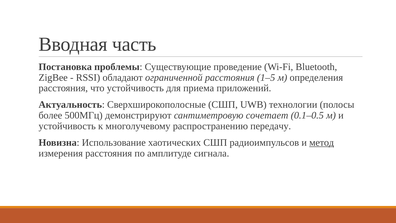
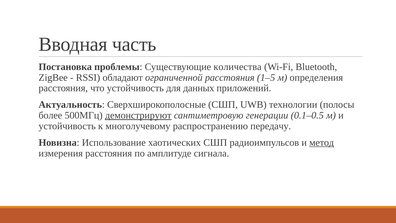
проведение: проведение -> количества
приема: приема -> данных
демонстрируют underline: none -> present
сочетает: сочетает -> генерации
